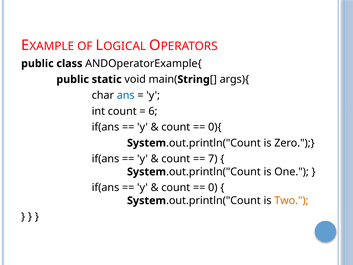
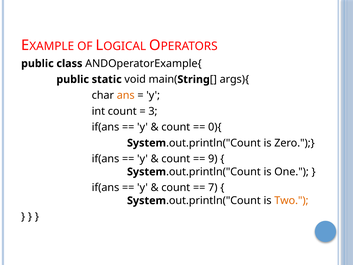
ans colour: blue -> orange
6: 6 -> 3
7: 7 -> 9
0: 0 -> 7
